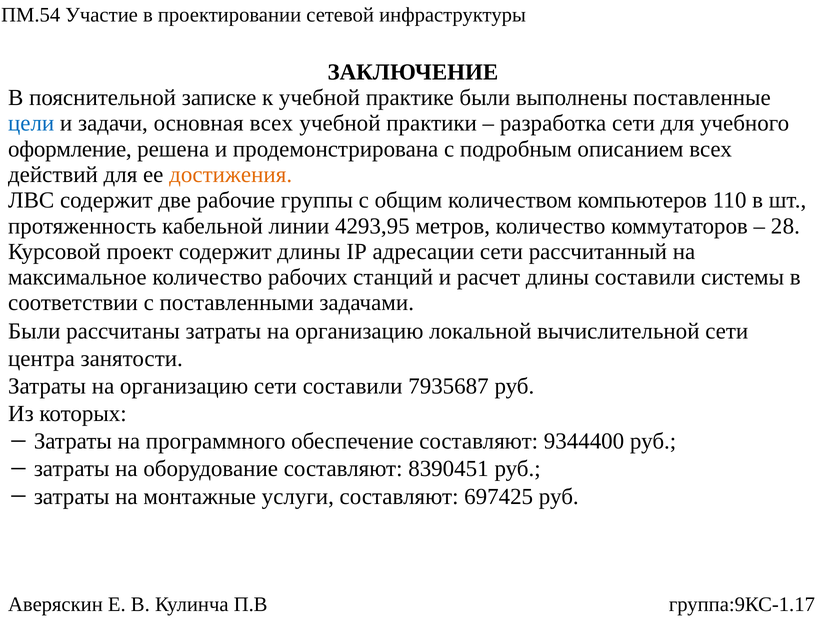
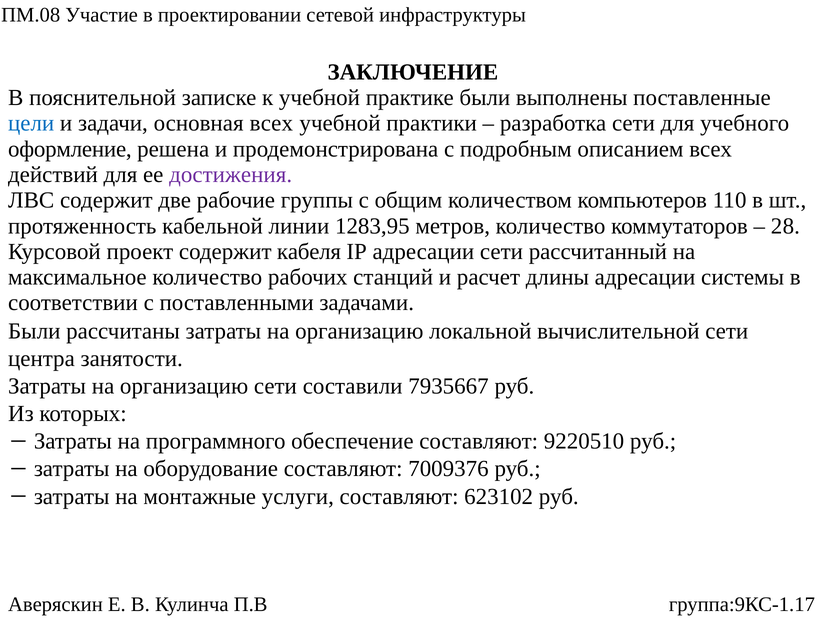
ПМ.54: ПМ.54 -> ПМ.08
достижения colour: orange -> purple
4293,95: 4293,95 -> 1283,95
содержит длины: длины -> кабеля
длины составили: составили -> адресации
7935687: 7935687 -> 7935667
9344400: 9344400 -> 9220510
8390451: 8390451 -> 7009376
697425: 697425 -> 623102
